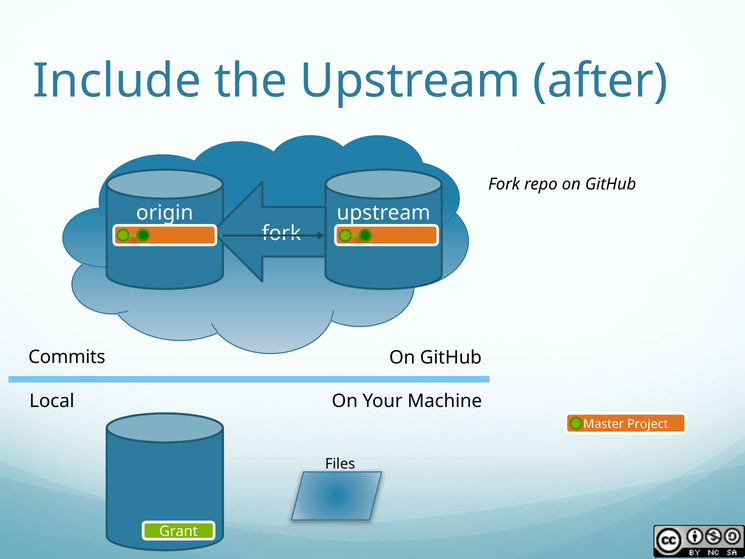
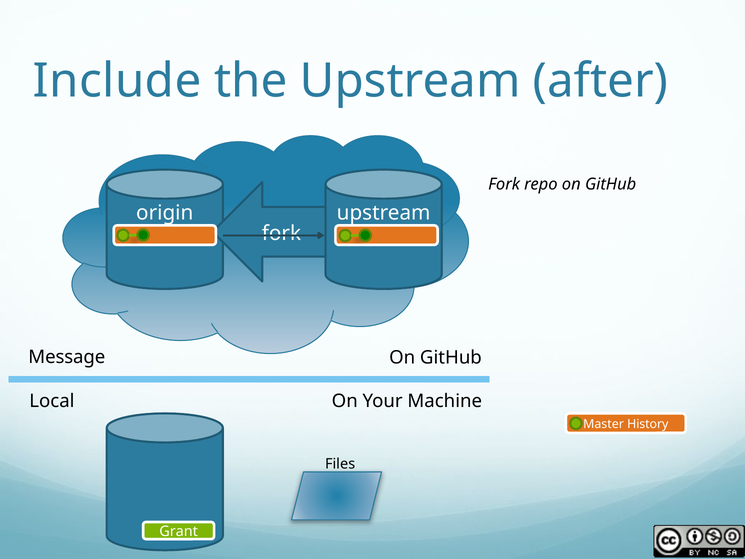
Commits: Commits -> Message
Project: Project -> History
